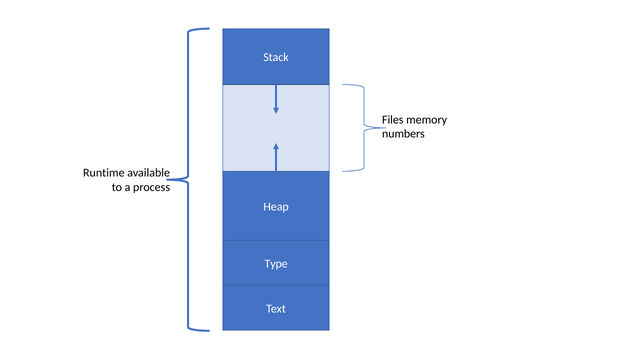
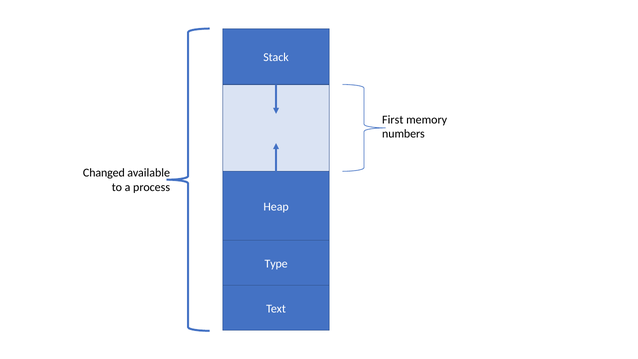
Files: Files -> First
Runtime: Runtime -> Changed
